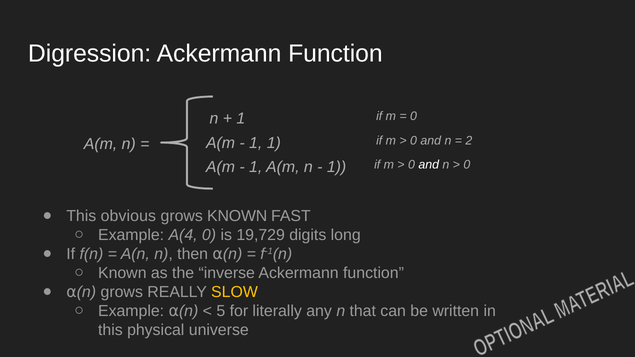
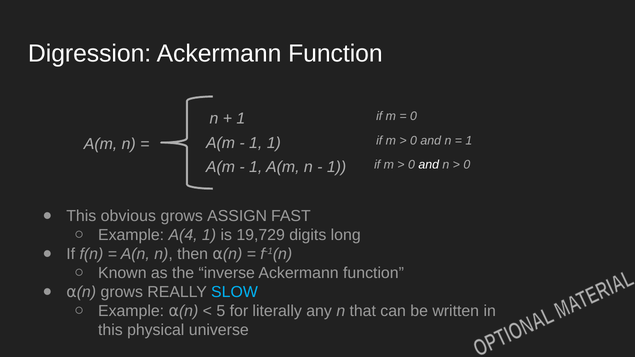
2 at (469, 141): 2 -> 1
grows KNOWN: KNOWN -> ASSIGN
A(4 0: 0 -> 1
SLOW colour: yellow -> light blue
